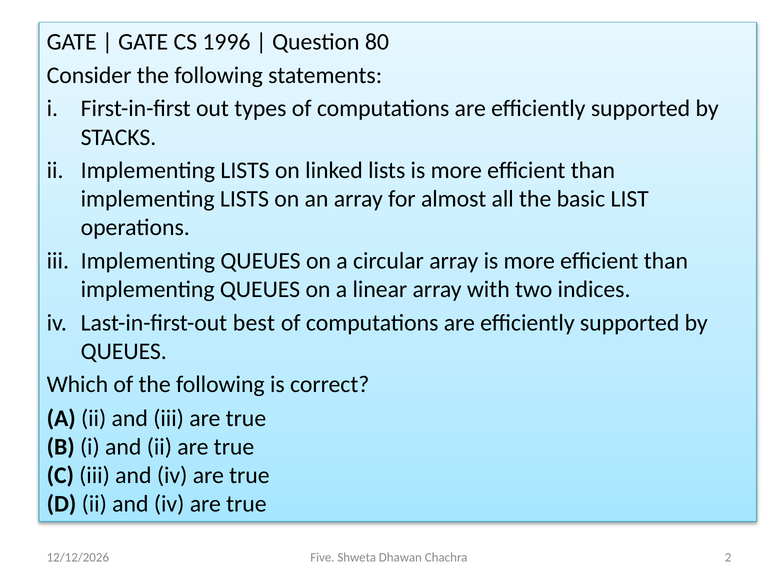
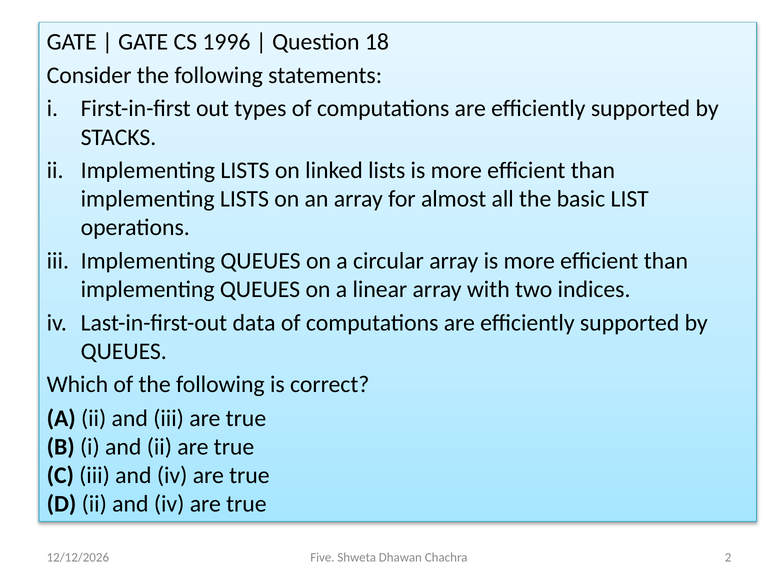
80: 80 -> 18
best: best -> data
